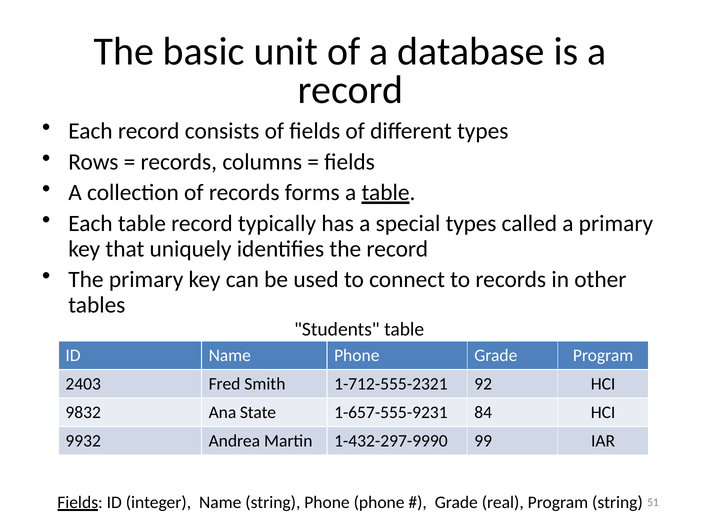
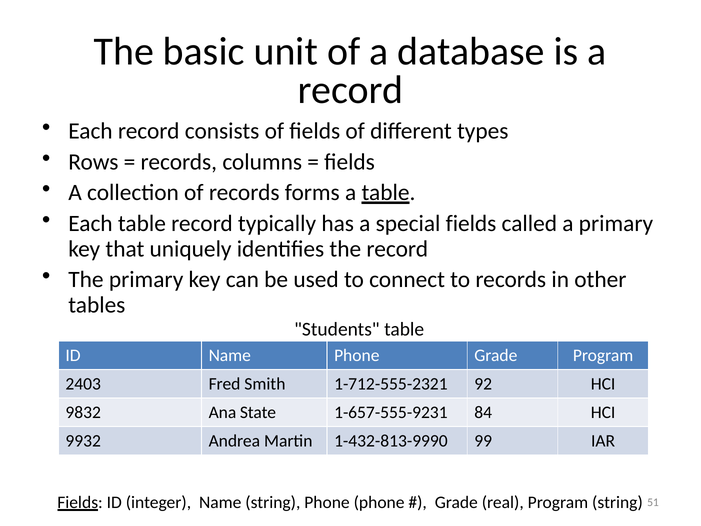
special types: types -> fields
1-432-297-9990: 1-432-297-9990 -> 1-432-813-9990
